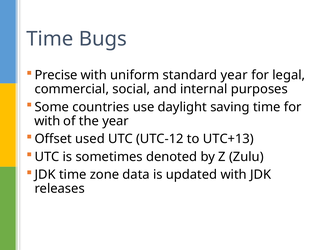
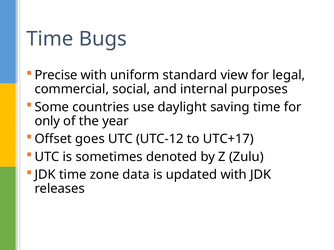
standard year: year -> view
with at (47, 121): with -> only
used: used -> goes
UTC+13: UTC+13 -> UTC+17
